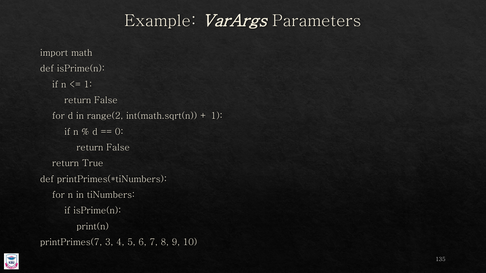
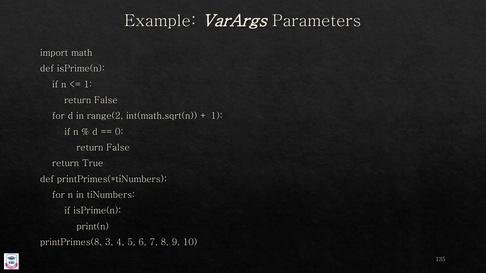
printPrimes(7: printPrimes(7 -> printPrimes(8
